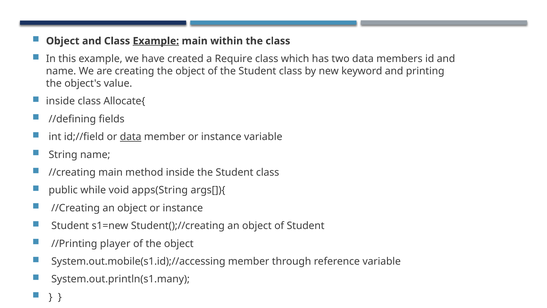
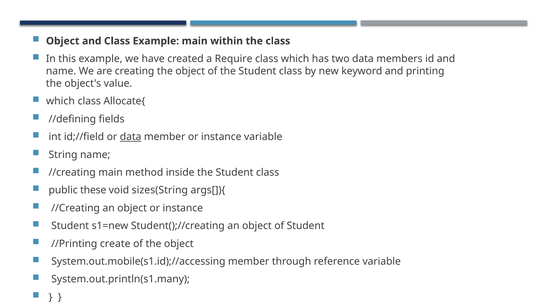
Example at (156, 41) underline: present -> none
inside at (60, 101): inside -> which
while: while -> these
apps(String: apps(String -> sizes(String
player: player -> create
